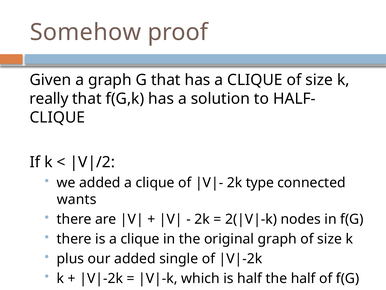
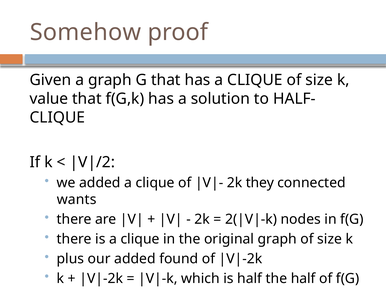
really: really -> value
type: type -> they
single: single -> found
